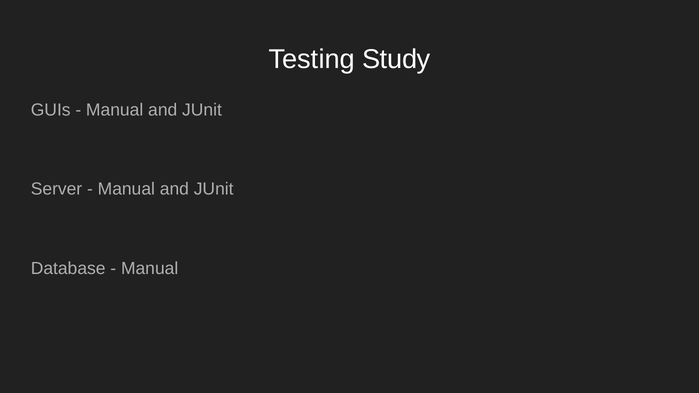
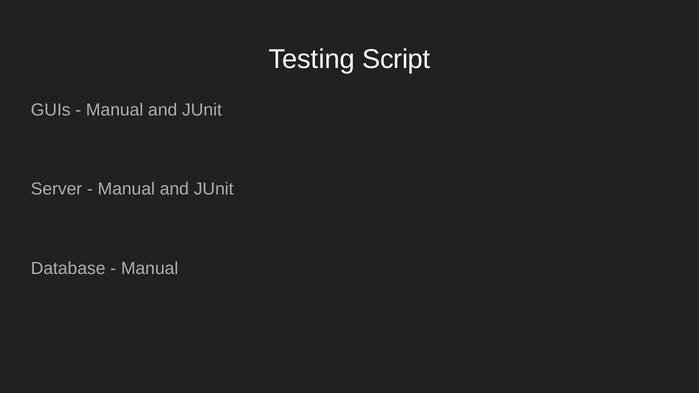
Study: Study -> Script
